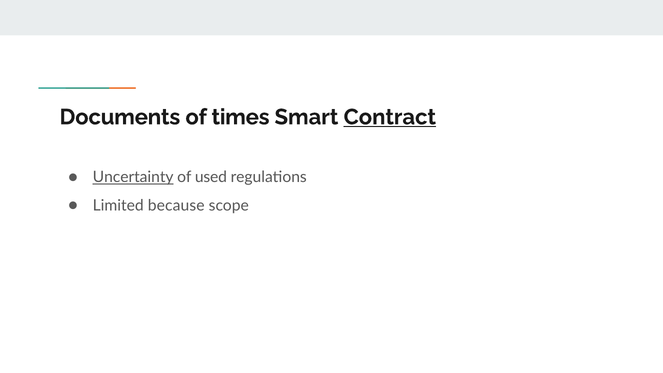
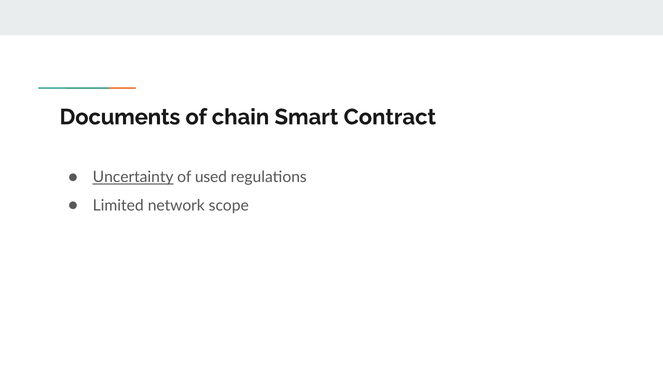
times: times -> chain
Contract underline: present -> none
because: because -> network
